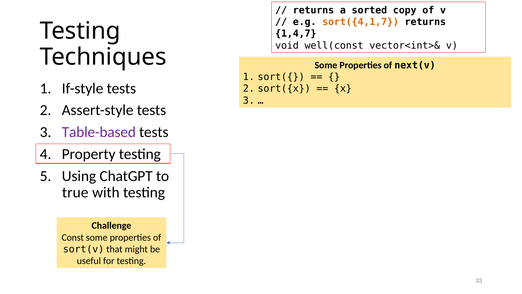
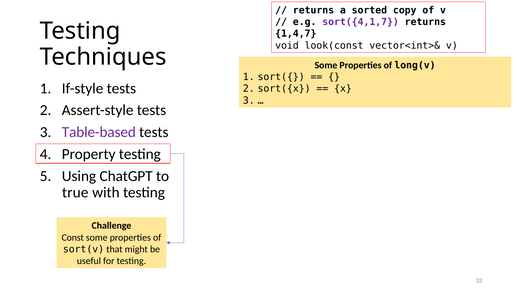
sort({4,1,7 colour: orange -> purple
well(const: well(const -> look(const
next(v: next(v -> long(v
